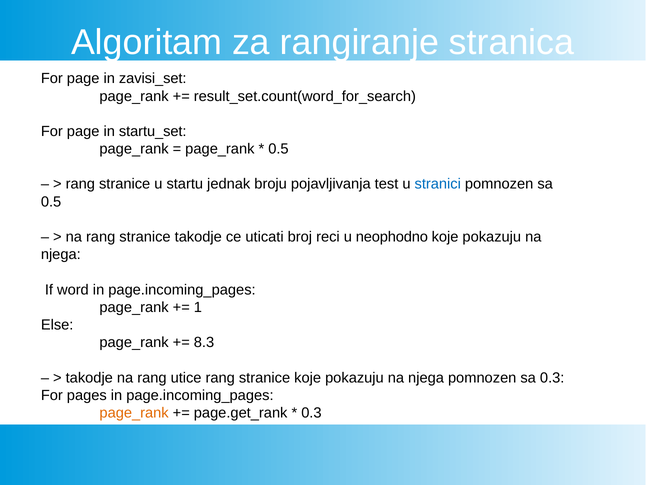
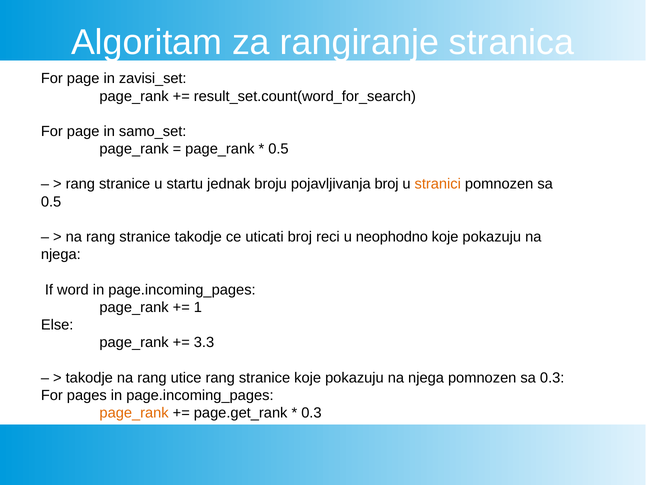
startu_set: startu_set -> samo_set
pojavljivanja test: test -> broj
stranici colour: blue -> orange
8.3: 8.3 -> 3.3
